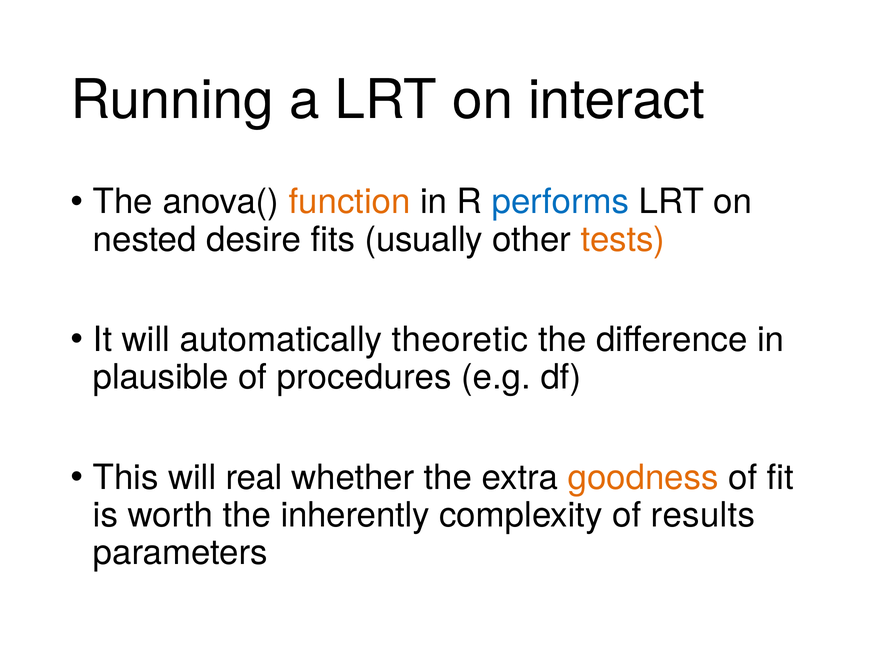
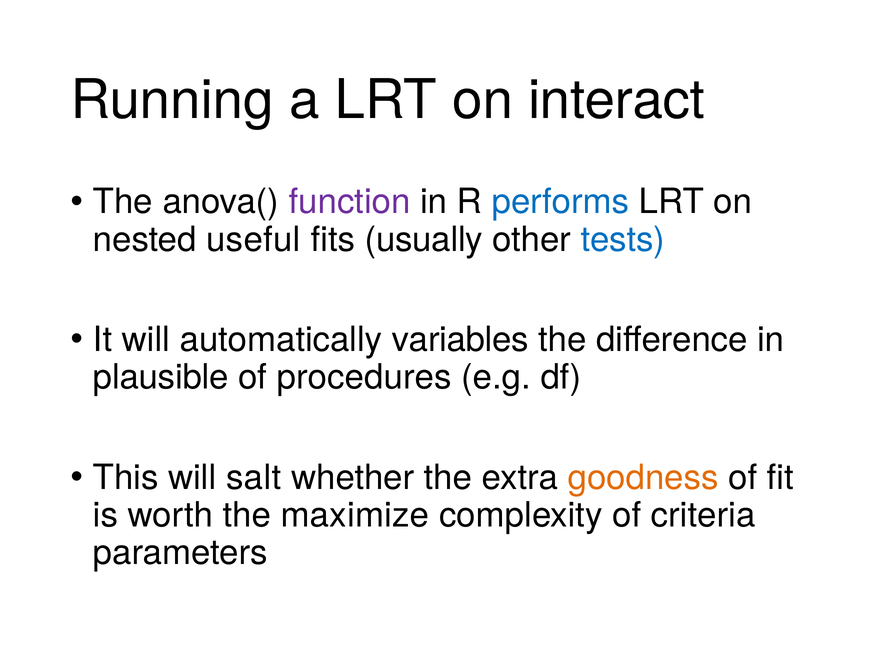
function colour: orange -> purple
desire: desire -> useful
tests colour: orange -> blue
theoretic: theoretic -> variables
real: real -> salt
inherently: inherently -> maximize
results: results -> criteria
